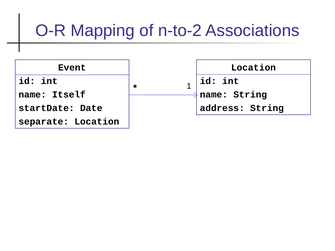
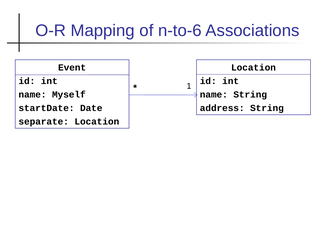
n-to-2: n-to-2 -> n-to-6
Itself: Itself -> Myself
